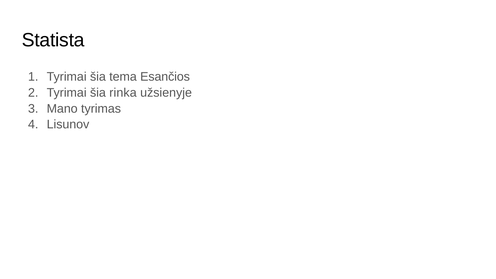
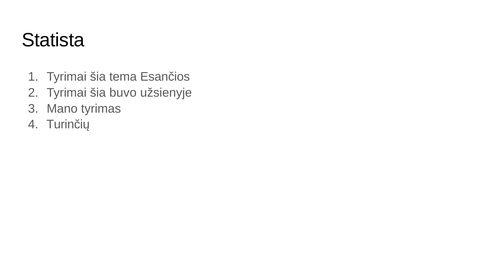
rinka: rinka -> buvo
Lisunov: Lisunov -> Turinčių
